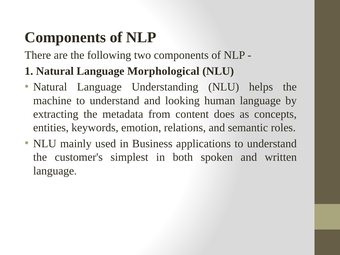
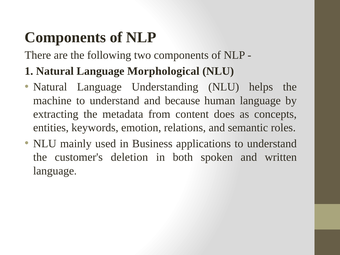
looking: looking -> because
simplest: simplest -> deletion
